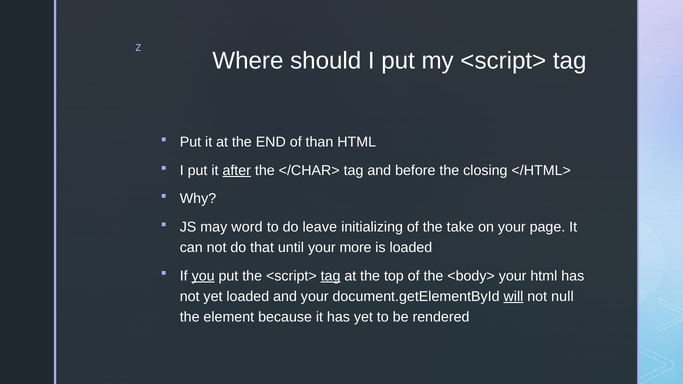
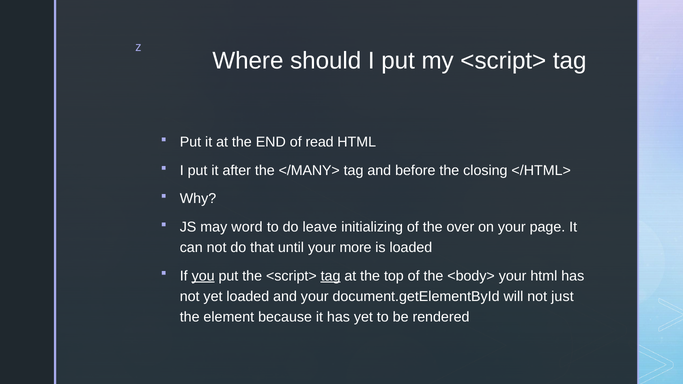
than: than -> read
after underline: present -> none
</CHAR>: </CHAR> -> </MANY>
take: take -> over
will underline: present -> none
null: null -> just
